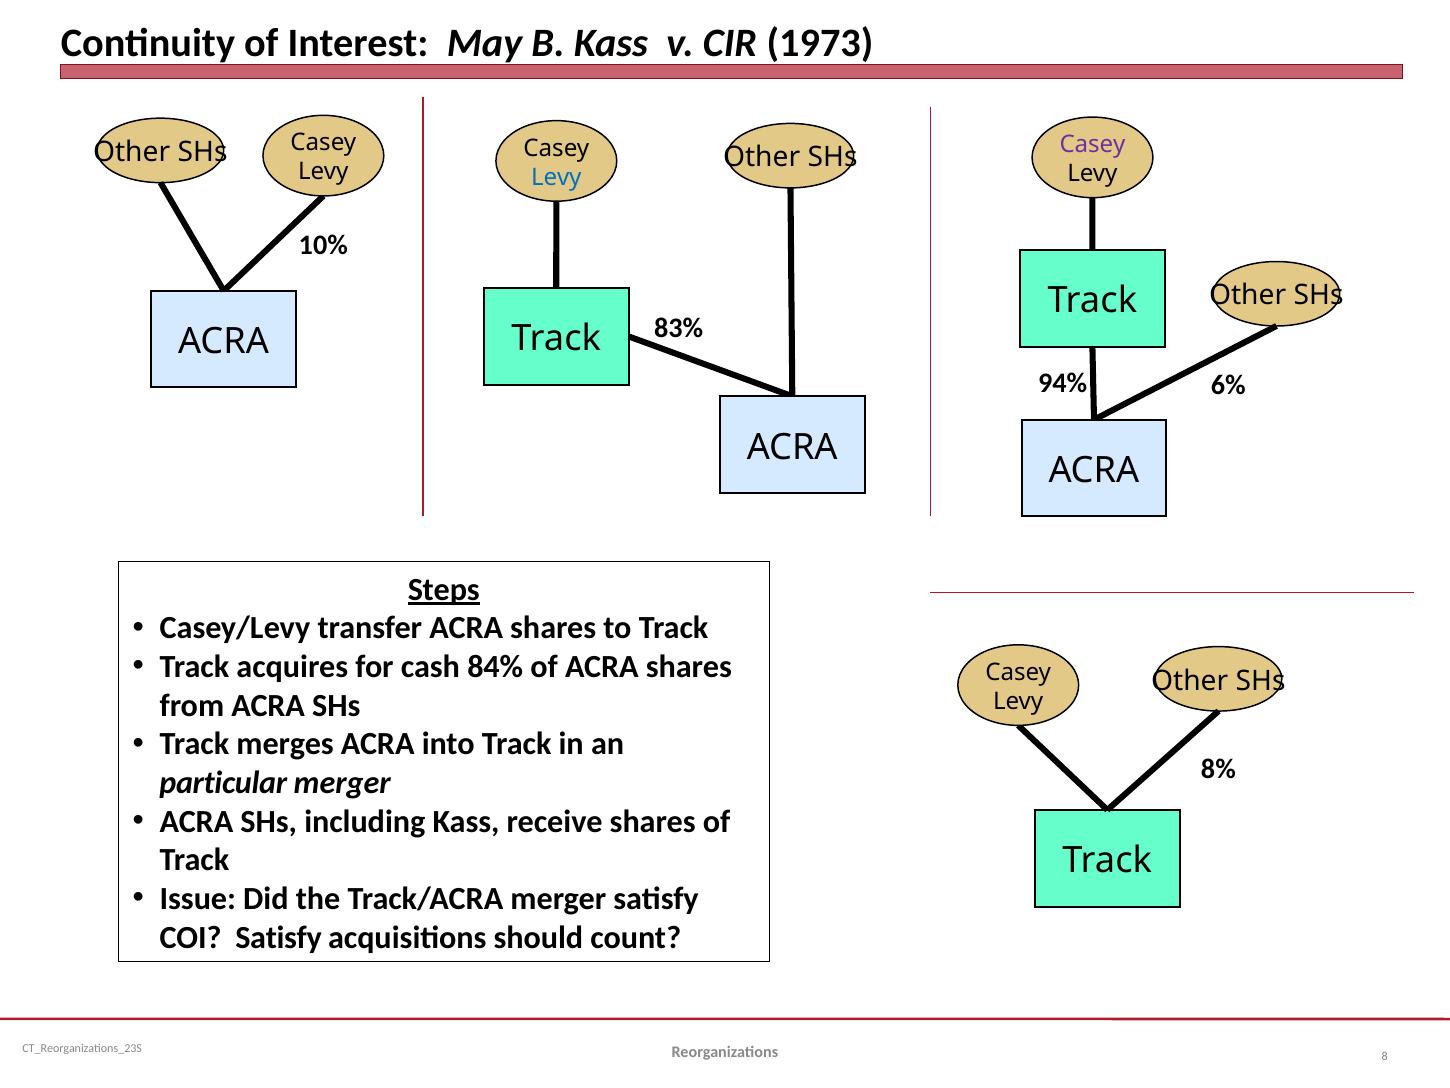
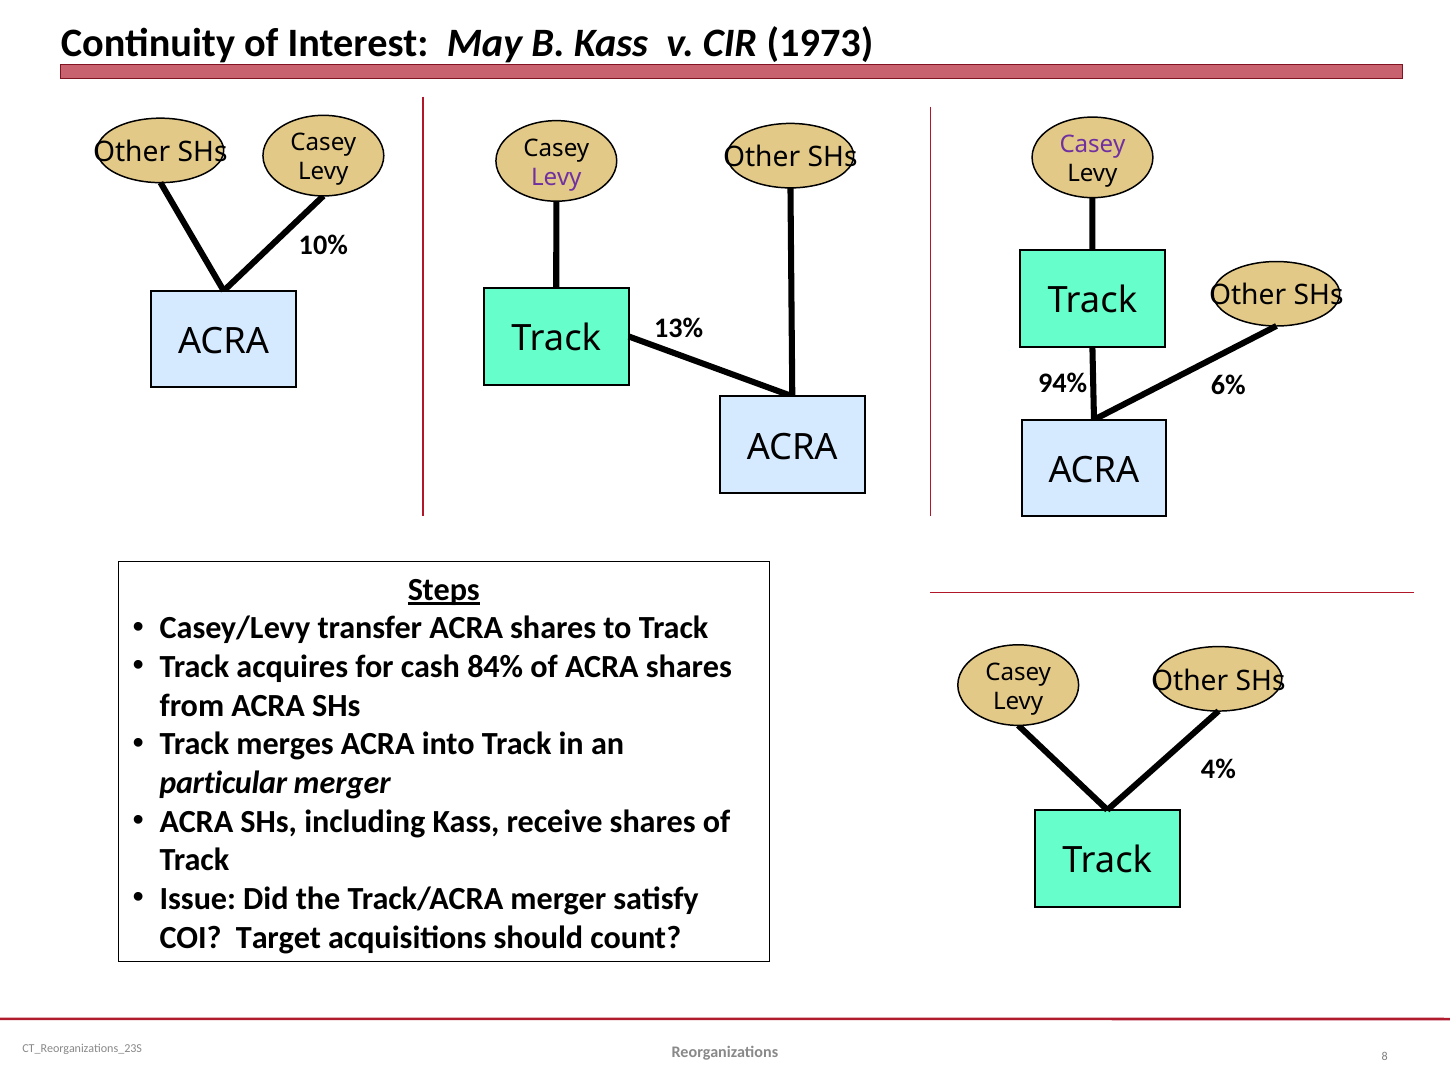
Levy at (556, 177) colour: blue -> purple
83%: 83% -> 13%
8%: 8% -> 4%
COI Satisfy: Satisfy -> Target
